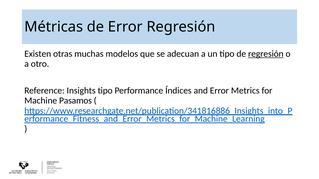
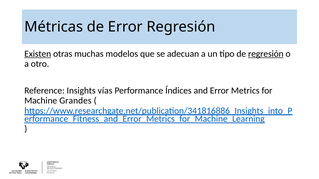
Existen underline: none -> present
Insights tipo: tipo -> vías
Pasamos: Pasamos -> Grandes
